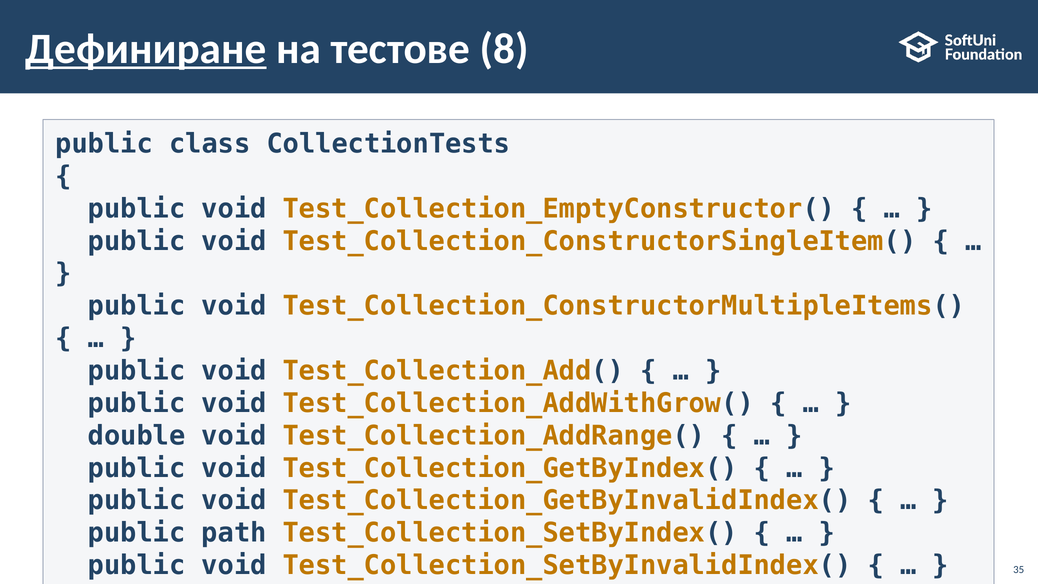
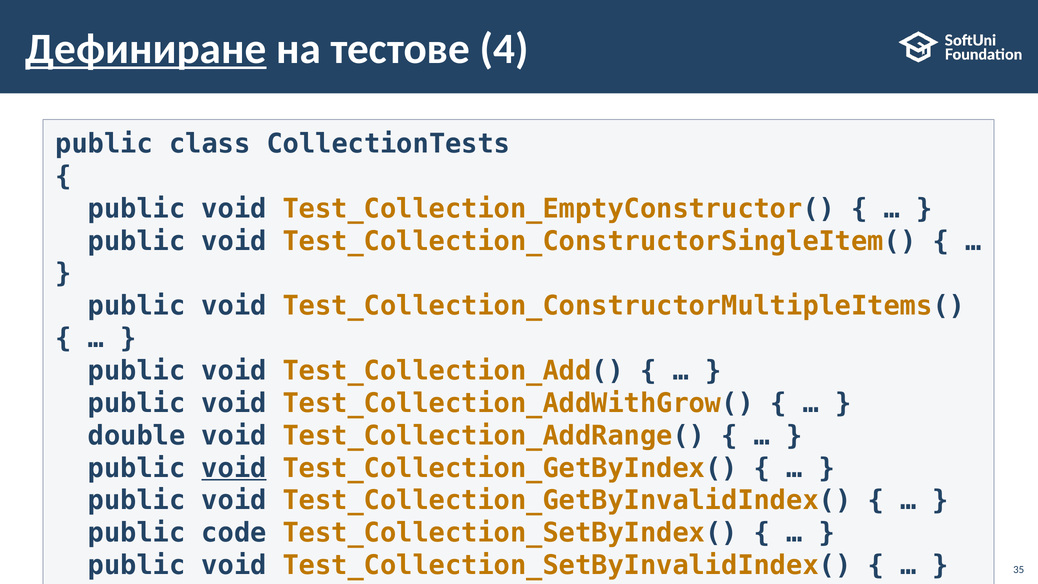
8: 8 -> 4
void at (234, 468) underline: none -> present
path: path -> code
